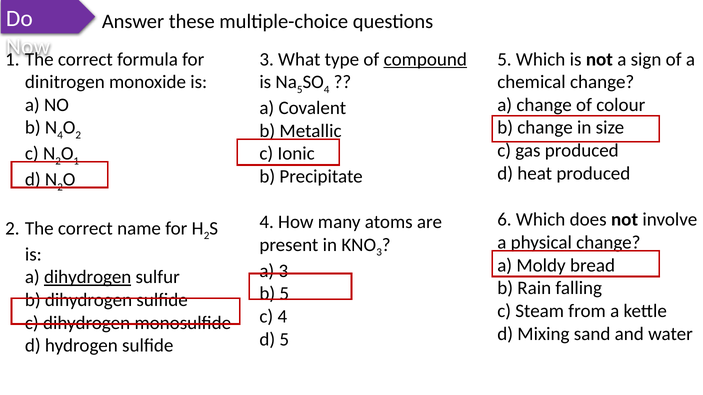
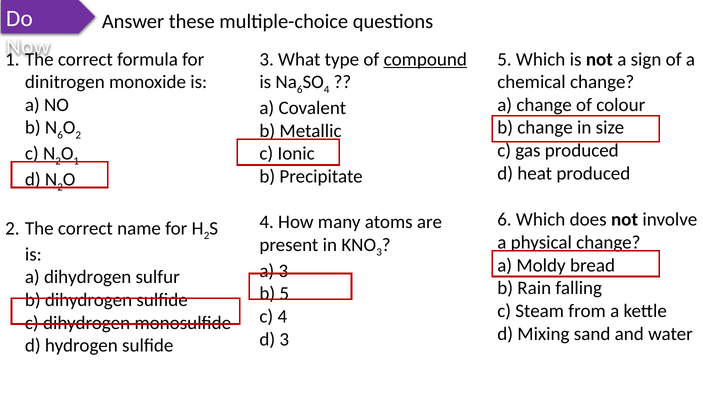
5 at (300, 90): 5 -> 6
4 at (60, 135): 4 -> 6
dihydrogen at (88, 277) underline: present -> none
d 5: 5 -> 3
